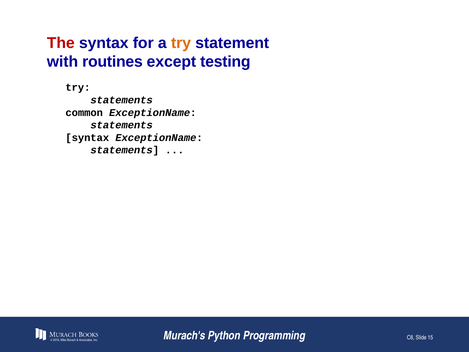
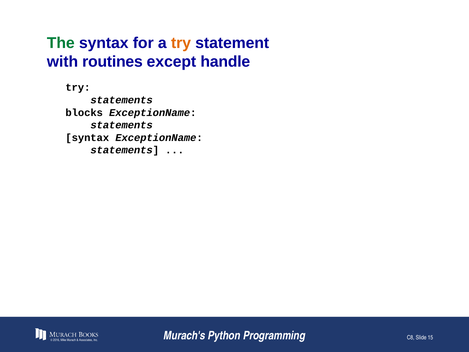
The colour: red -> green
testing: testing -> handle
common: common -> blocks
